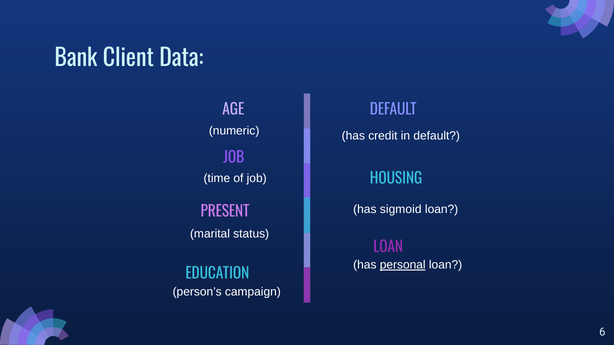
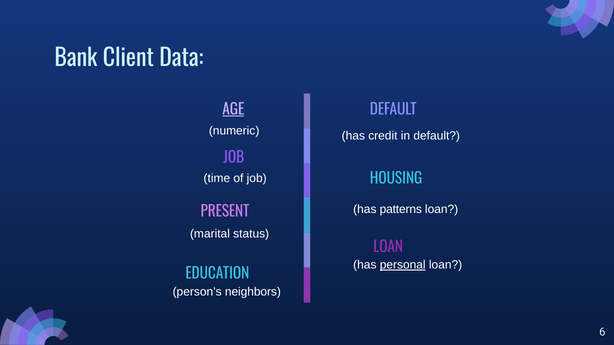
AGE underline: none -> present
sigmoid: sigmoid -> patterns
campaign: campaign -> neighbors
